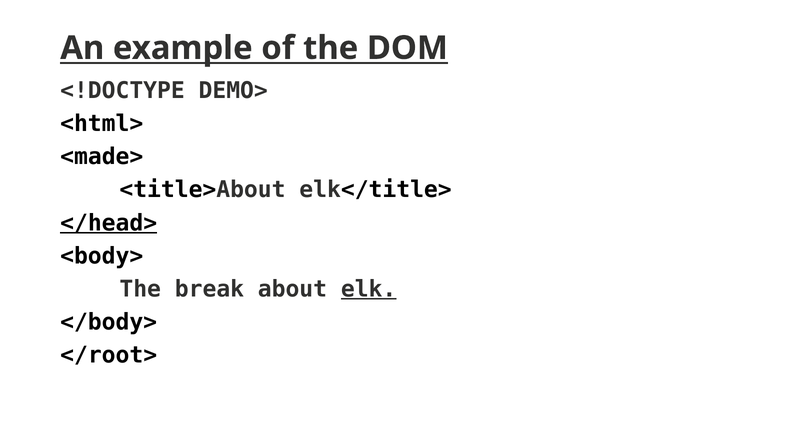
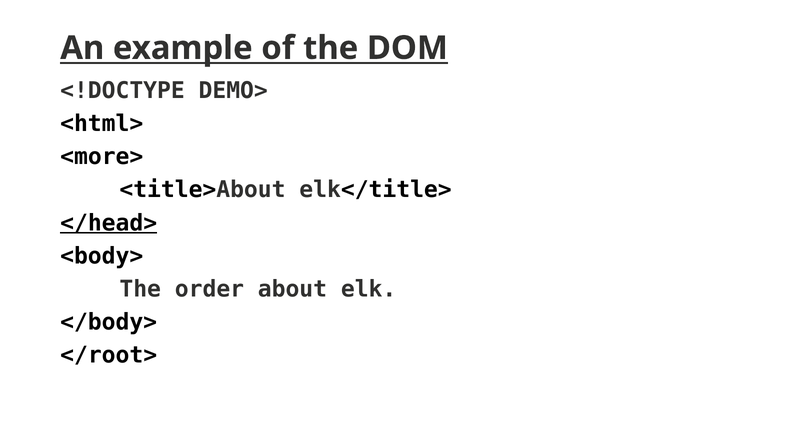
<made>: <made> -> <more>
break: break -> order
elk underline: present -> none
